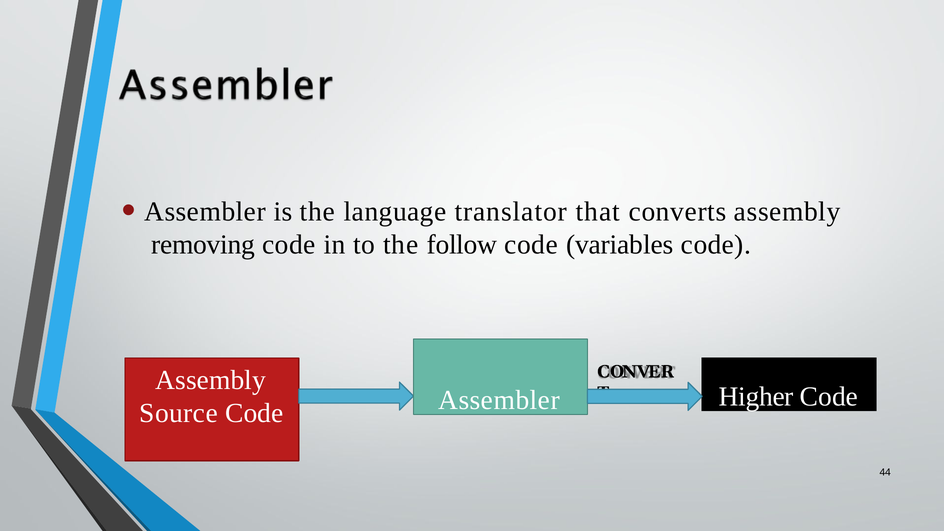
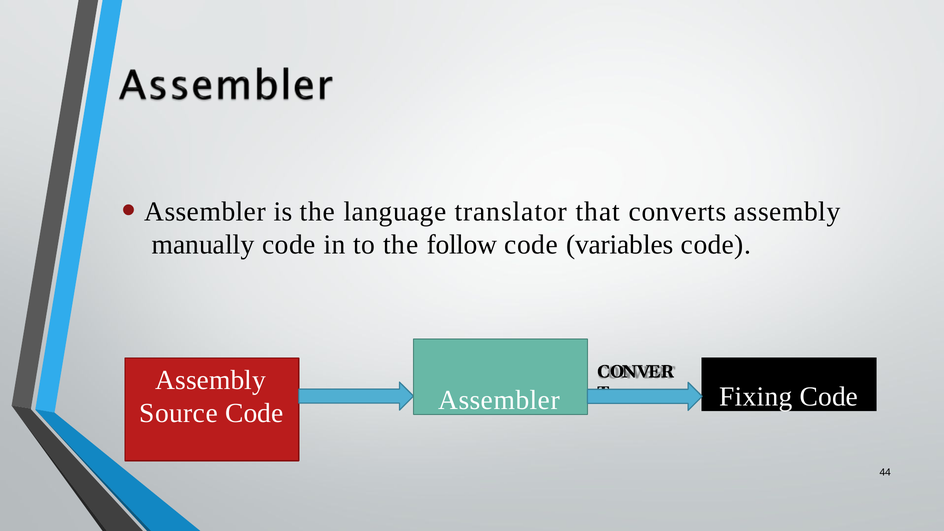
removing: removing -> manually
Higher: Higher -> Fixing
